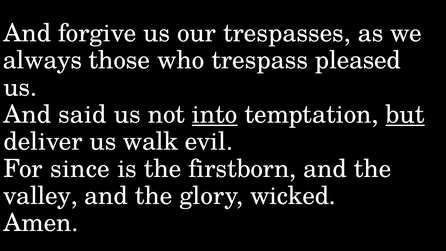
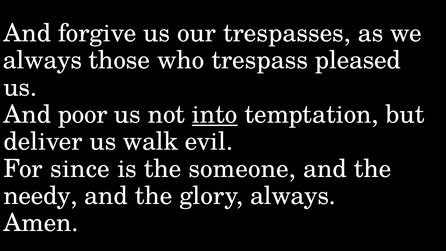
said: said -> poor
but underline: present -> none
firstborn: firstborn -> someone
valley: valley -> needy
glory wicked: wicked -> always
